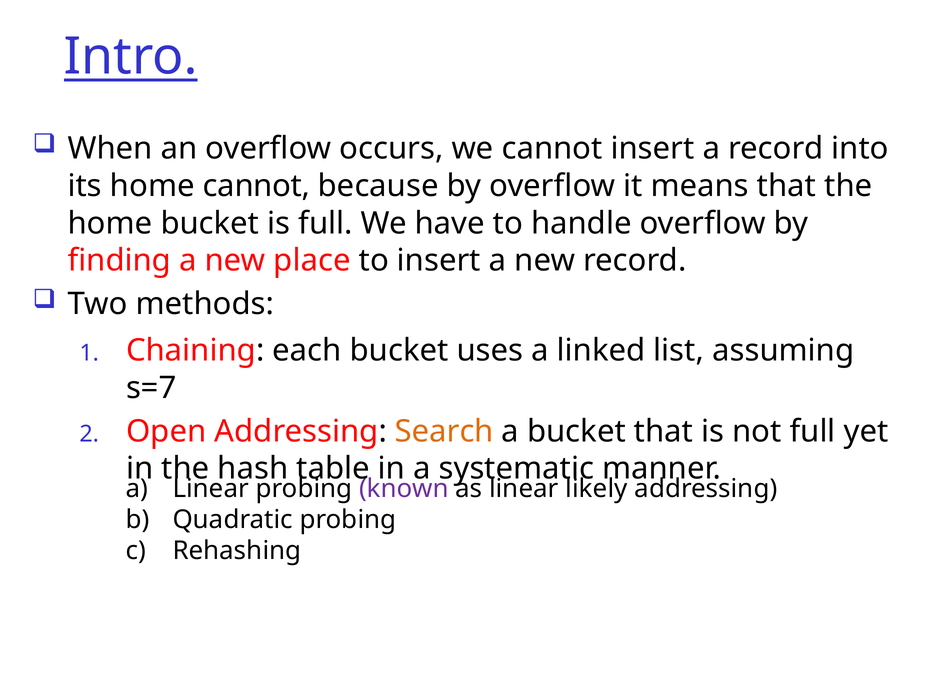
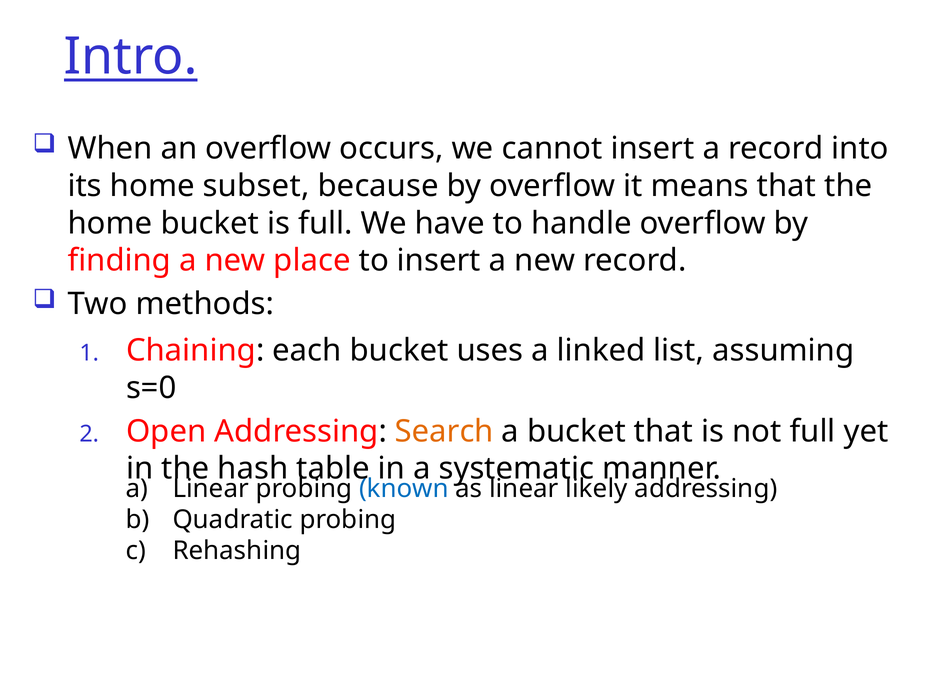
home cannot: cannot -> subset
s=7: s=7 -> s=0
known colour: purple -> blue
